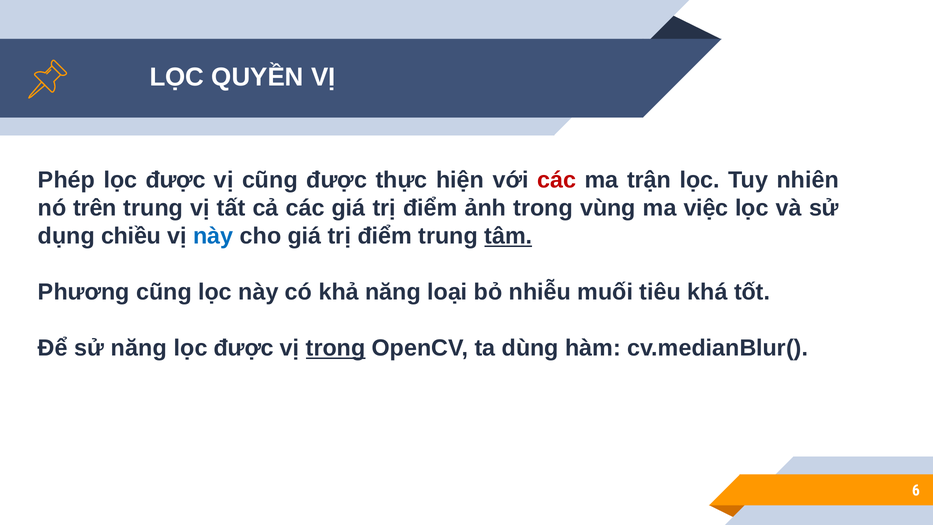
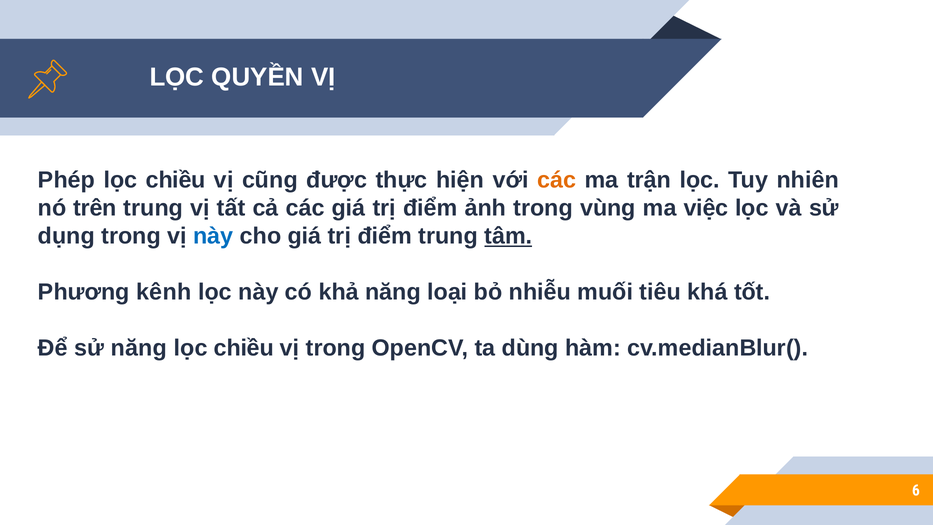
Phép lọc được: được -> chiều
các at (557, 180) colour: red -> orange
dụng chiều: chiều -> trong
Phương cũng: cũng -> kênh
được at (244, 348): được -> chiều
trong at (336, 348) underline: present -> none
